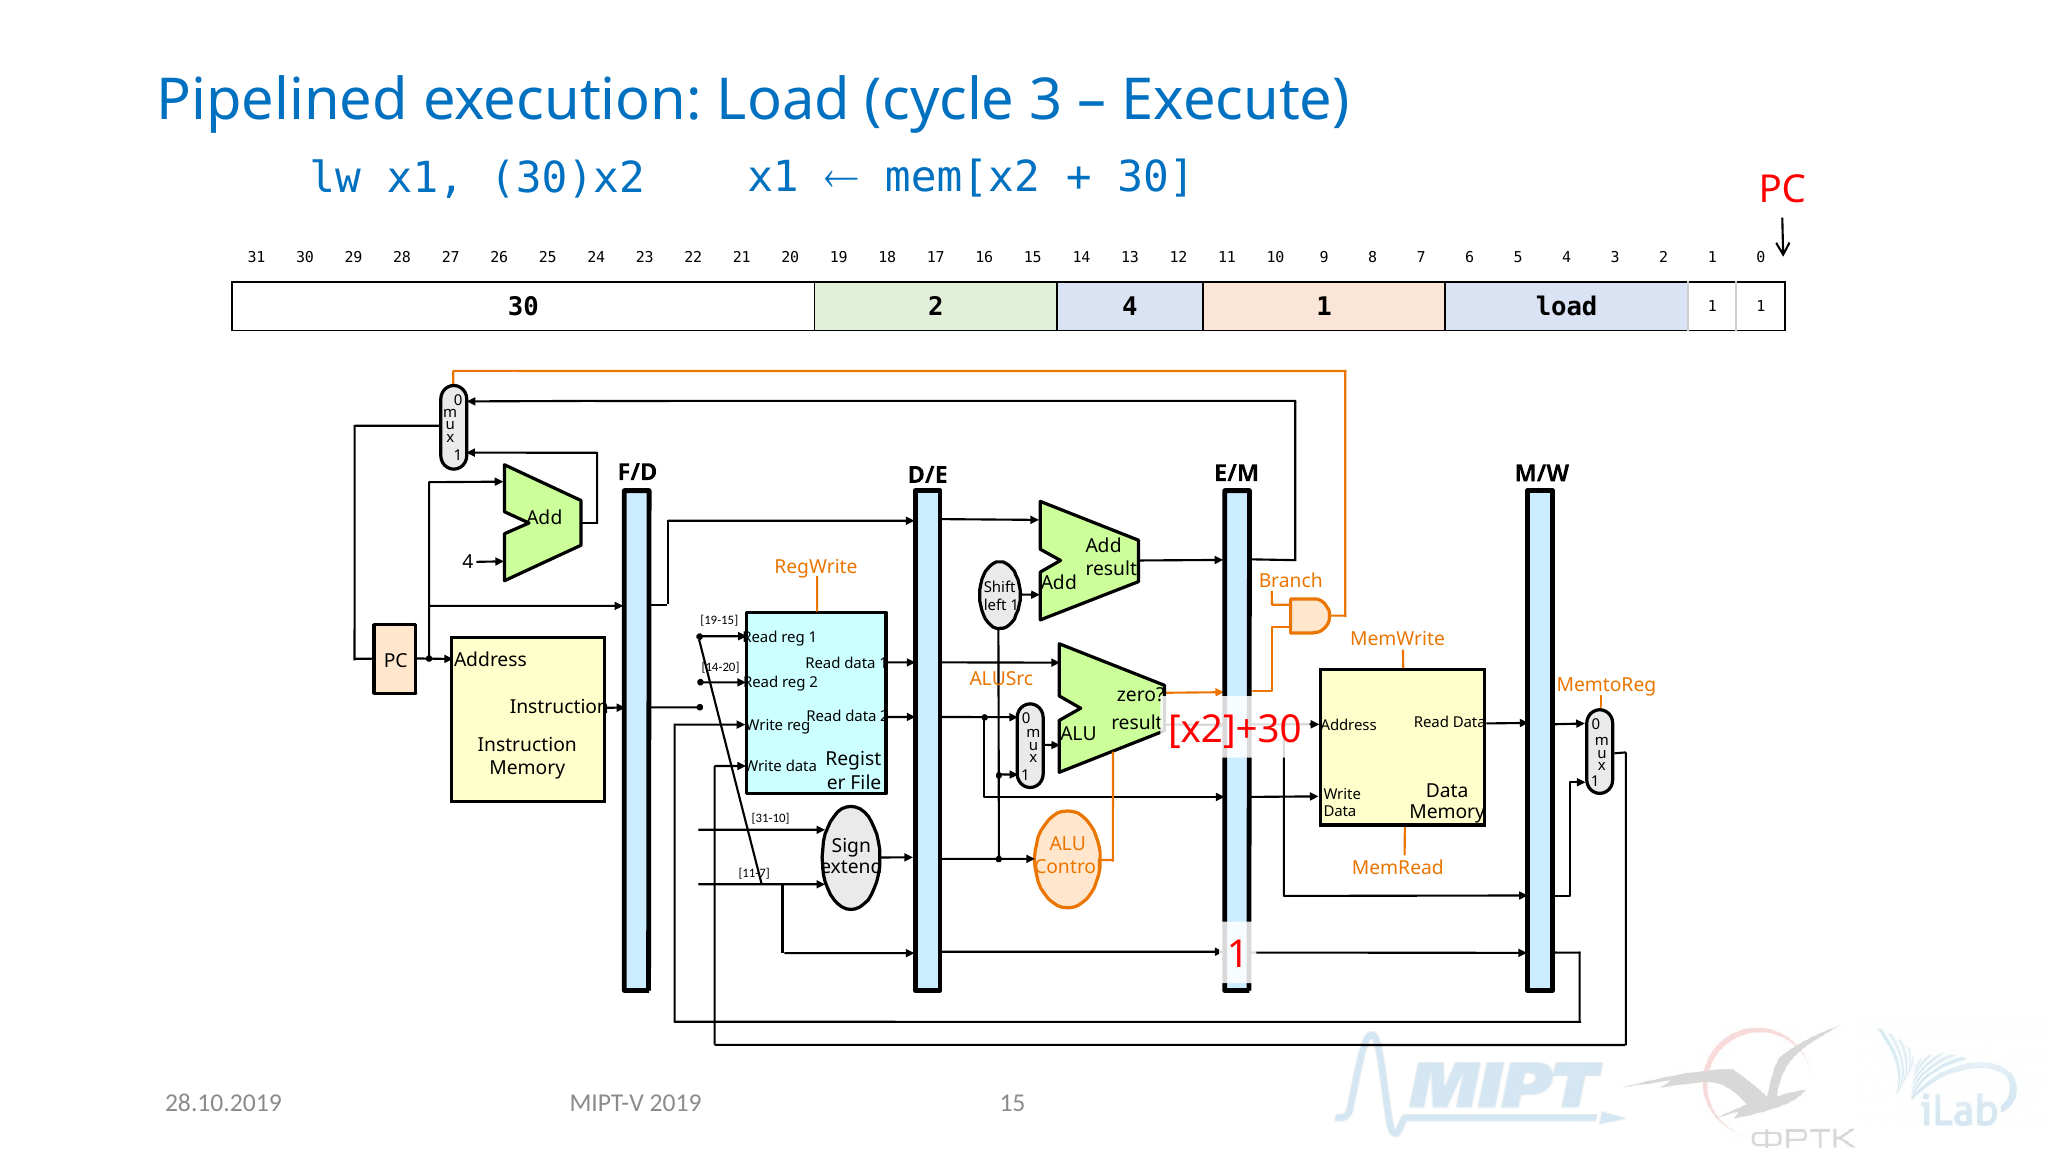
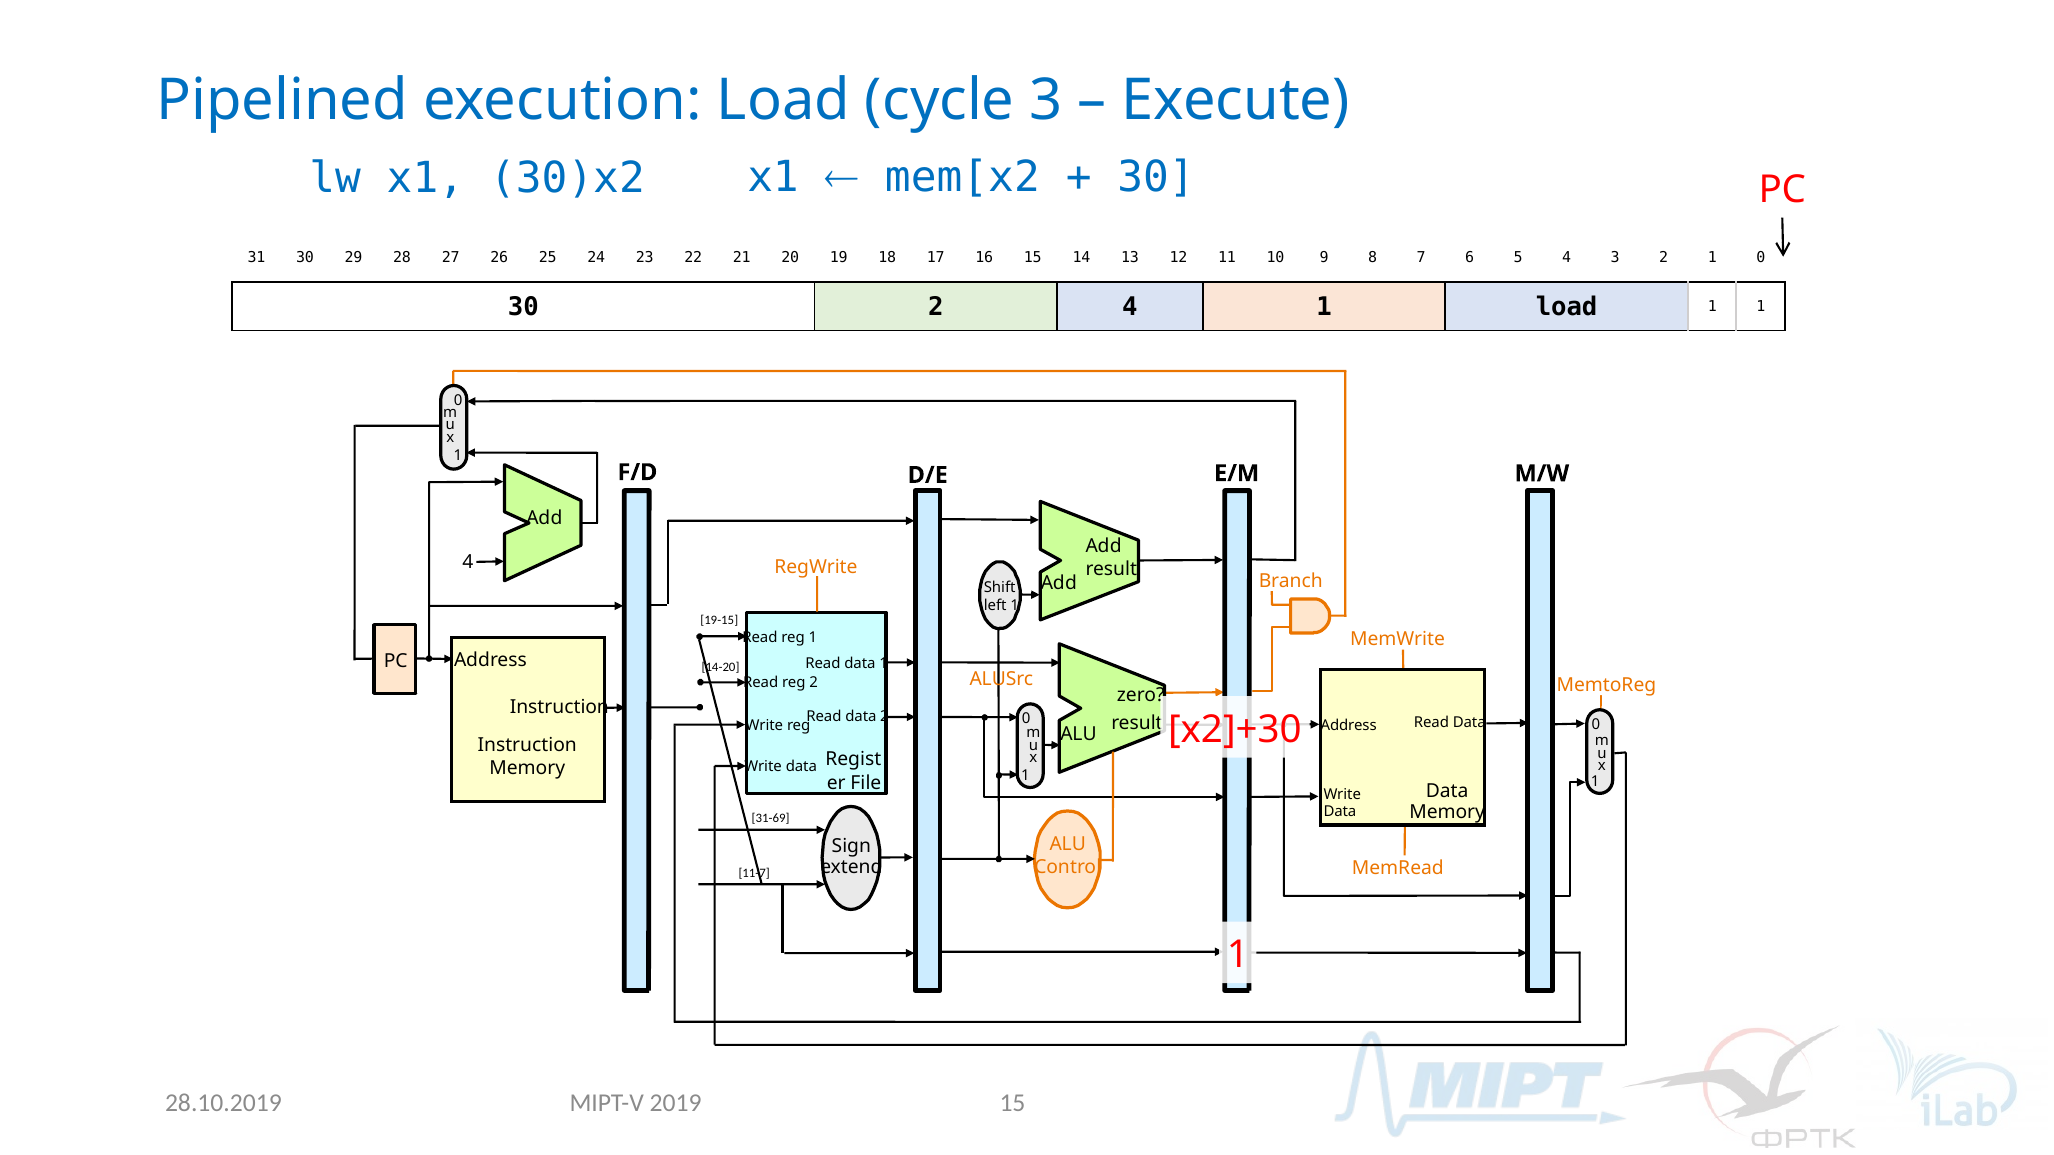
31-10: 31-10 -> 31-69
